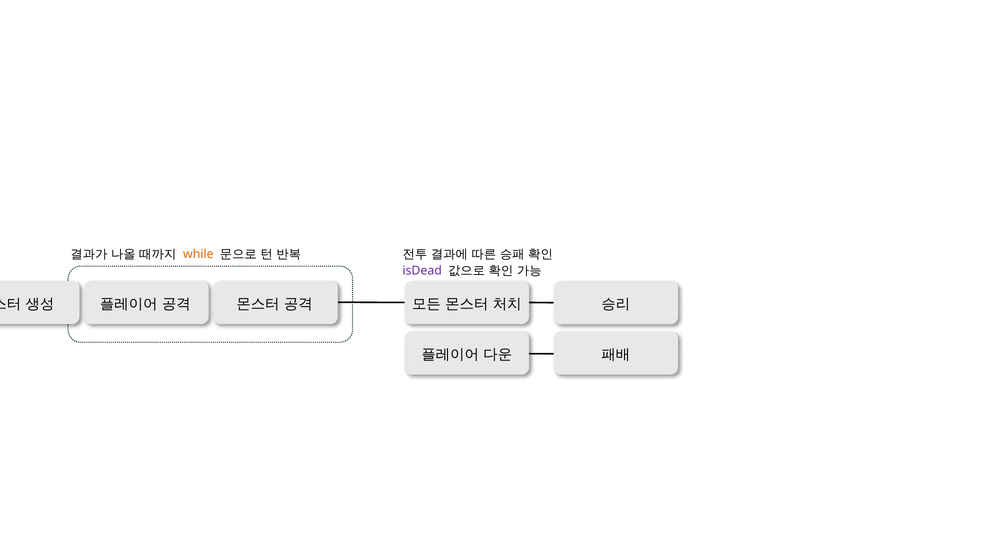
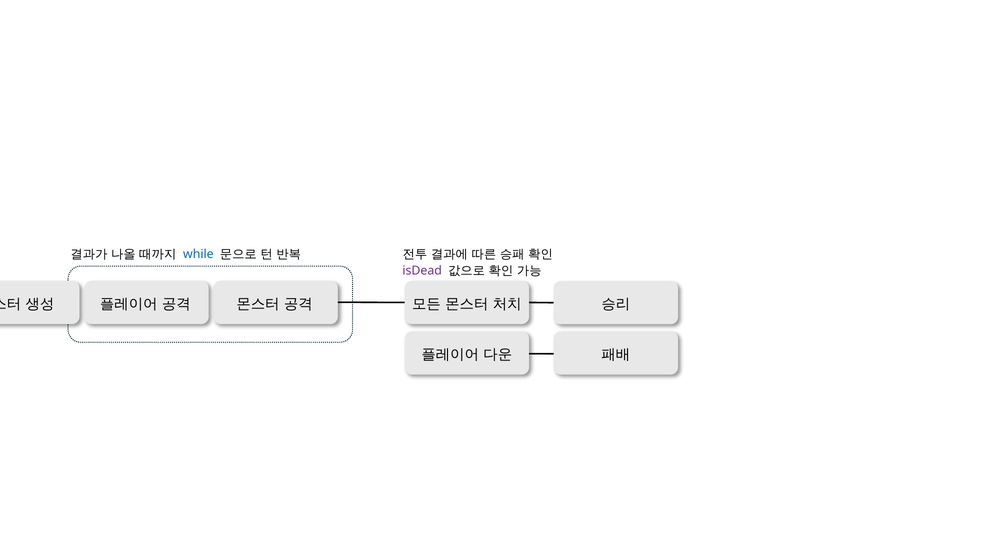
while colour: orange -> blue
